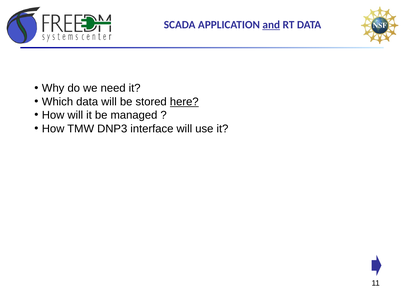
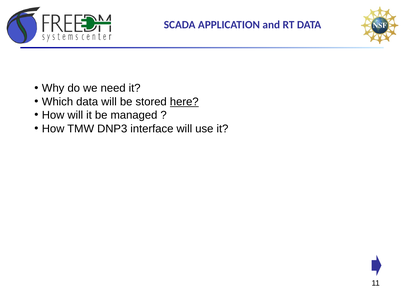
and underline: present -> none
